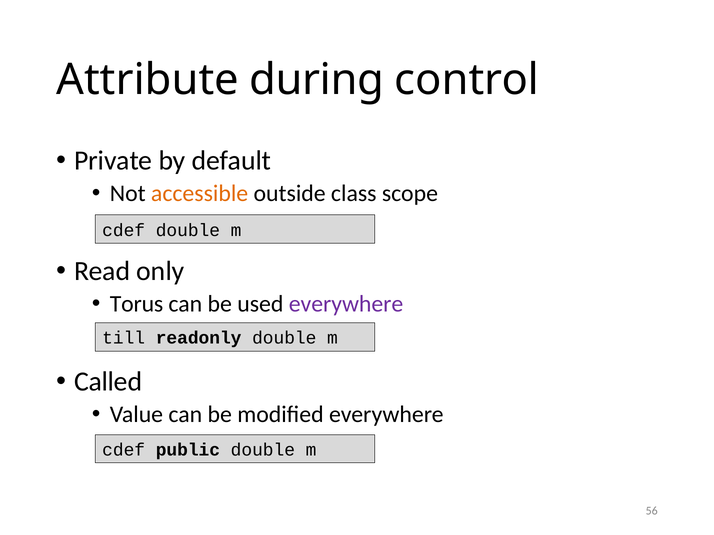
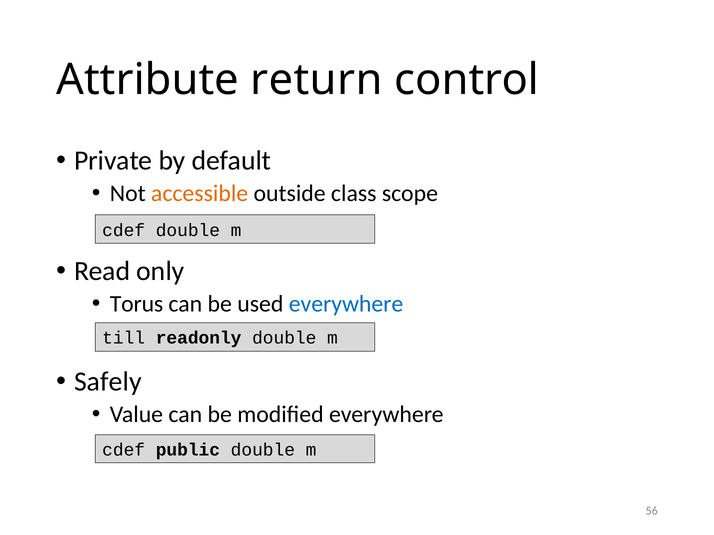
during: during -> return
everywhere at (346, 304) colour: purple -> blue
Called: Called -> Safely
